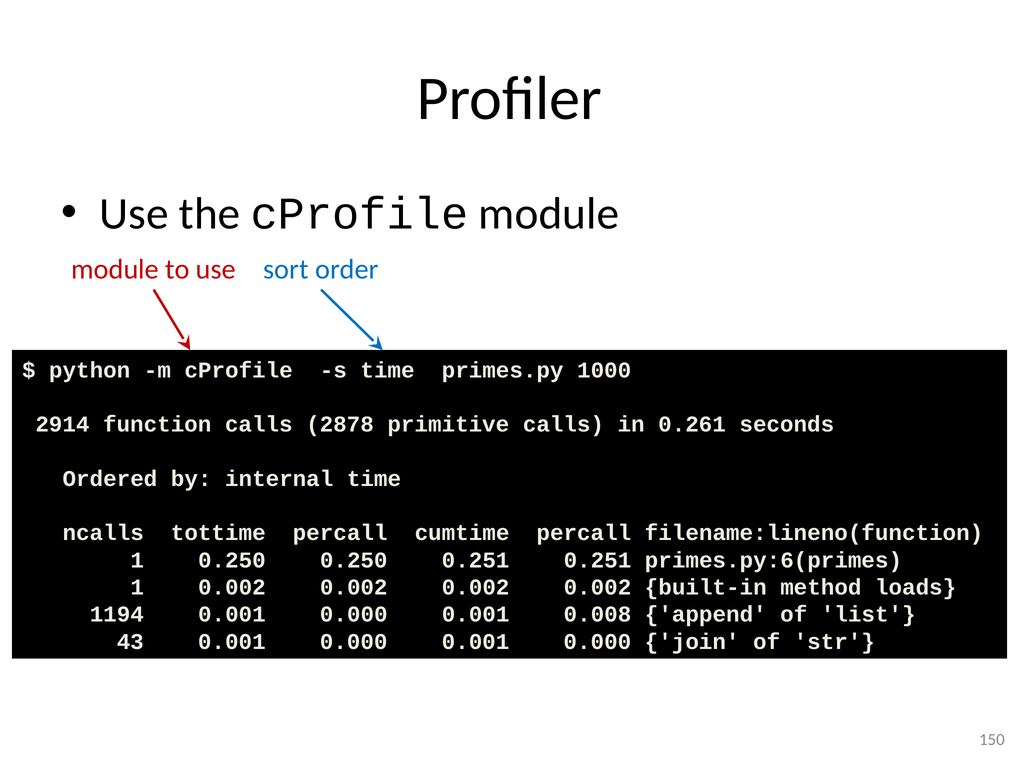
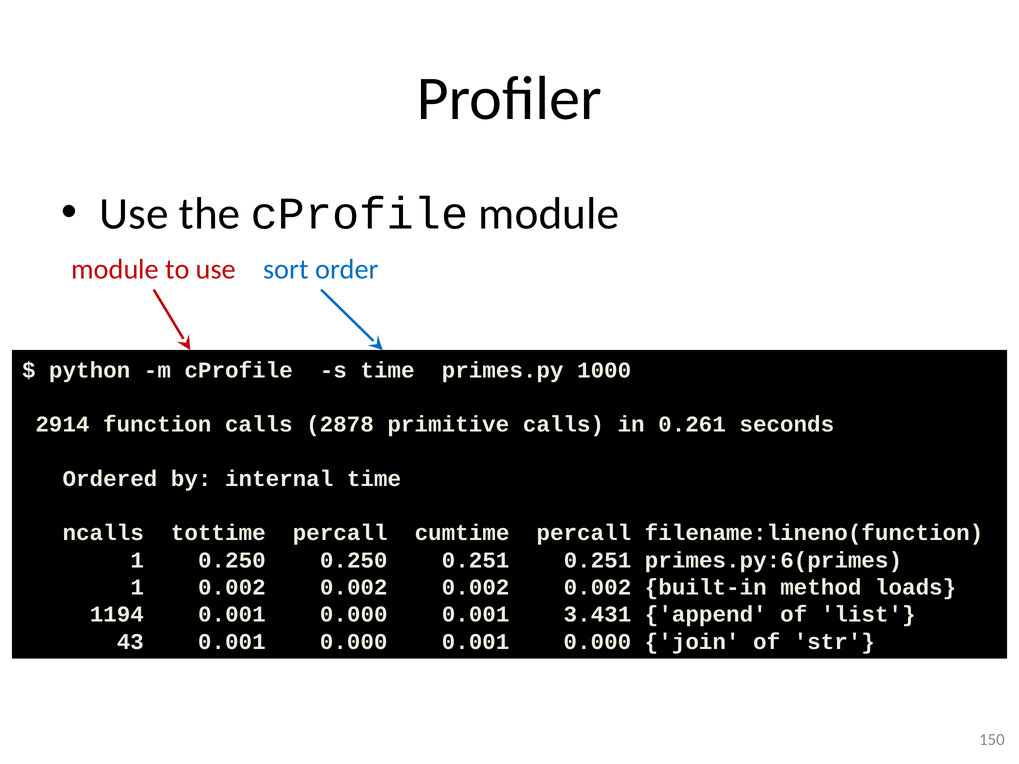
0.008: 0.008 -> 3.431
